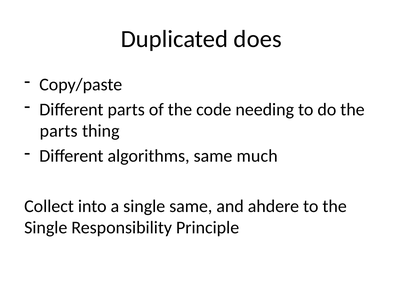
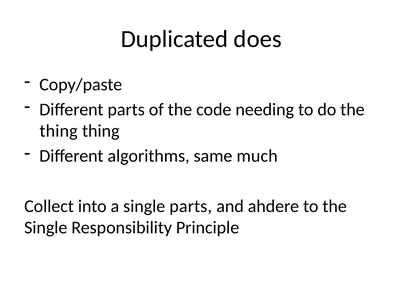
parts at (59, 131): parts -> thing
single same: same -> parts
